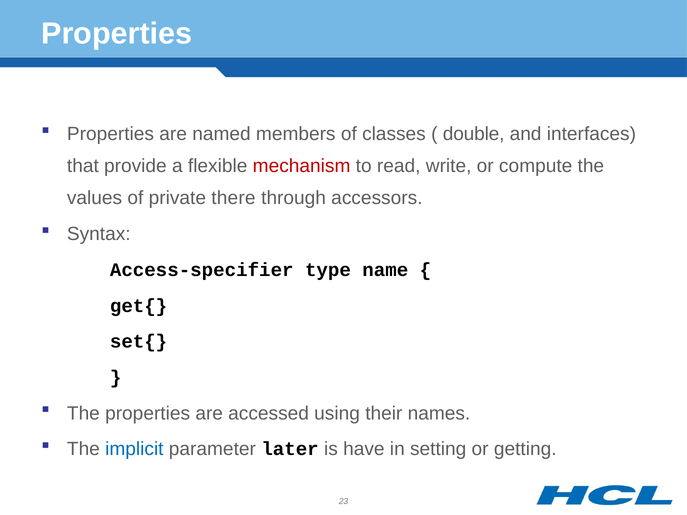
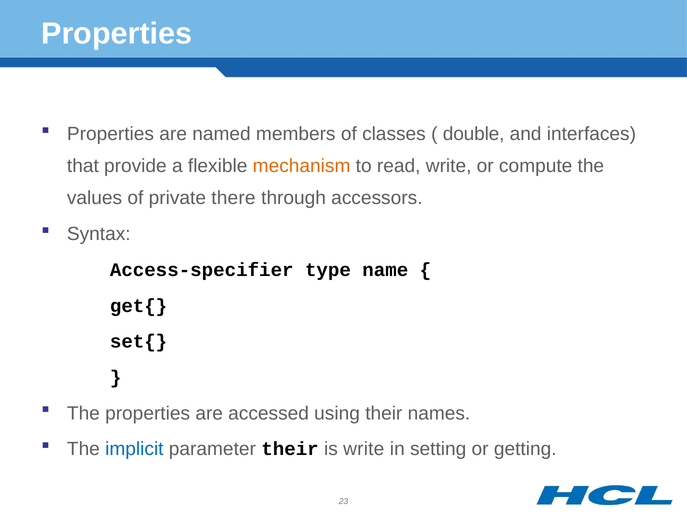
mechanism colour: red -> orange
parameter later: later -> their
is have: have -> write
